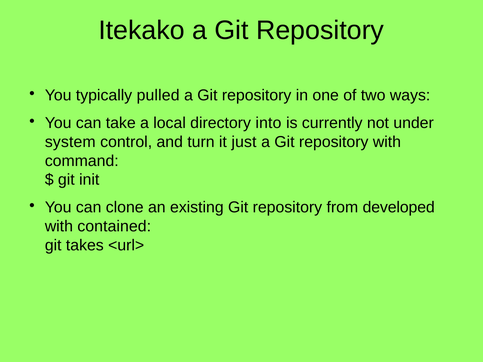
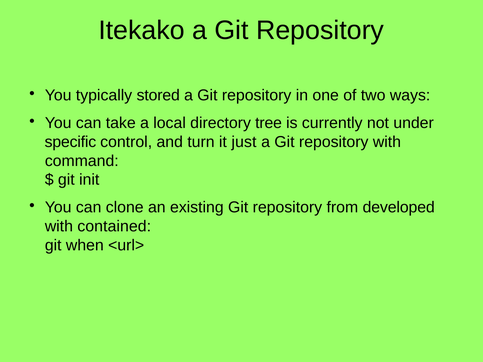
pulled: pulled -> stored
into: into -> tree
system: system -> specific
takes: takes -> when
